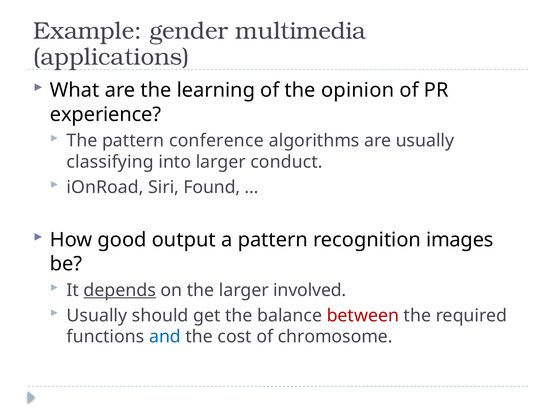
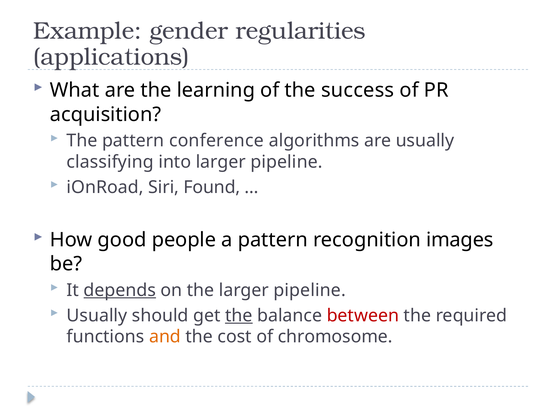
multimedia: multimedia -> regularities
opinion: opinion -> success
experience: experience -> acquisition
into larger conduct: conduct -> pipeline
output: output -> people
the larger involved: involved -> pipeline
the at (239, 315) underline: none -> present
and colour: blue -> orange
